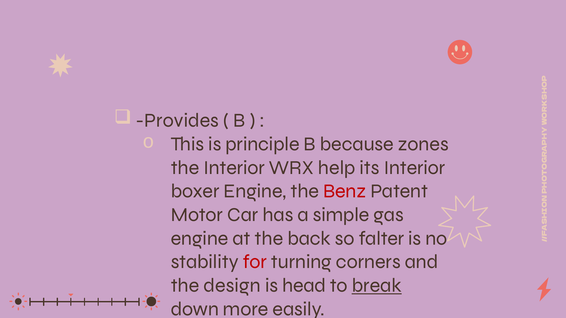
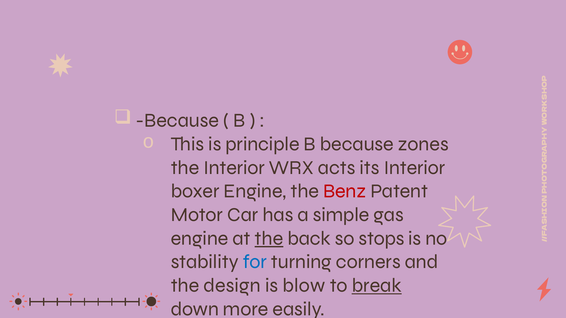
Provides at (177, 121): Provides -> Because
help: help -> acts
the at (269, 239) underline: none -> present
falter: falter -> stops
for colour: red -> blue
head: head -> blow
